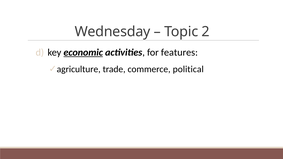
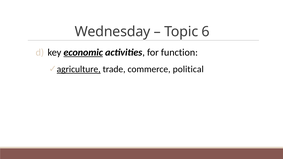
2: 2 -> 6
features: features -> function
agriculture underline: none -> present
